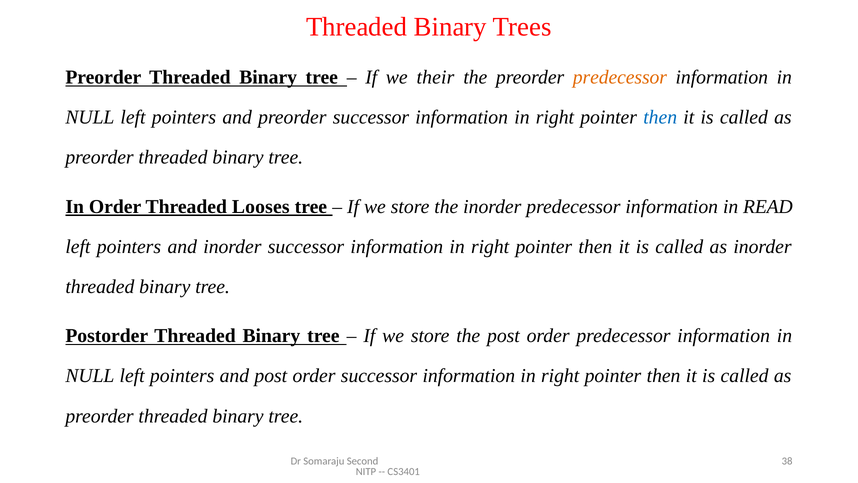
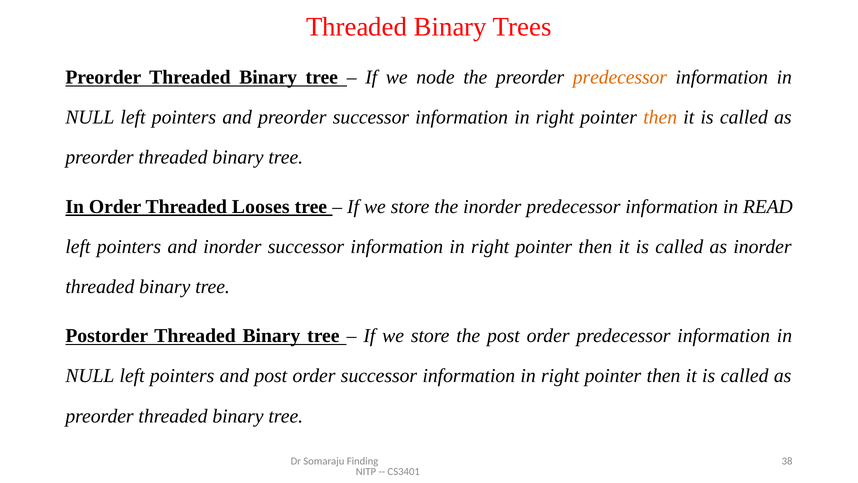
their: their -> node
then at (660, 117) colour: blue -> orange
Second: Second -> Finding
